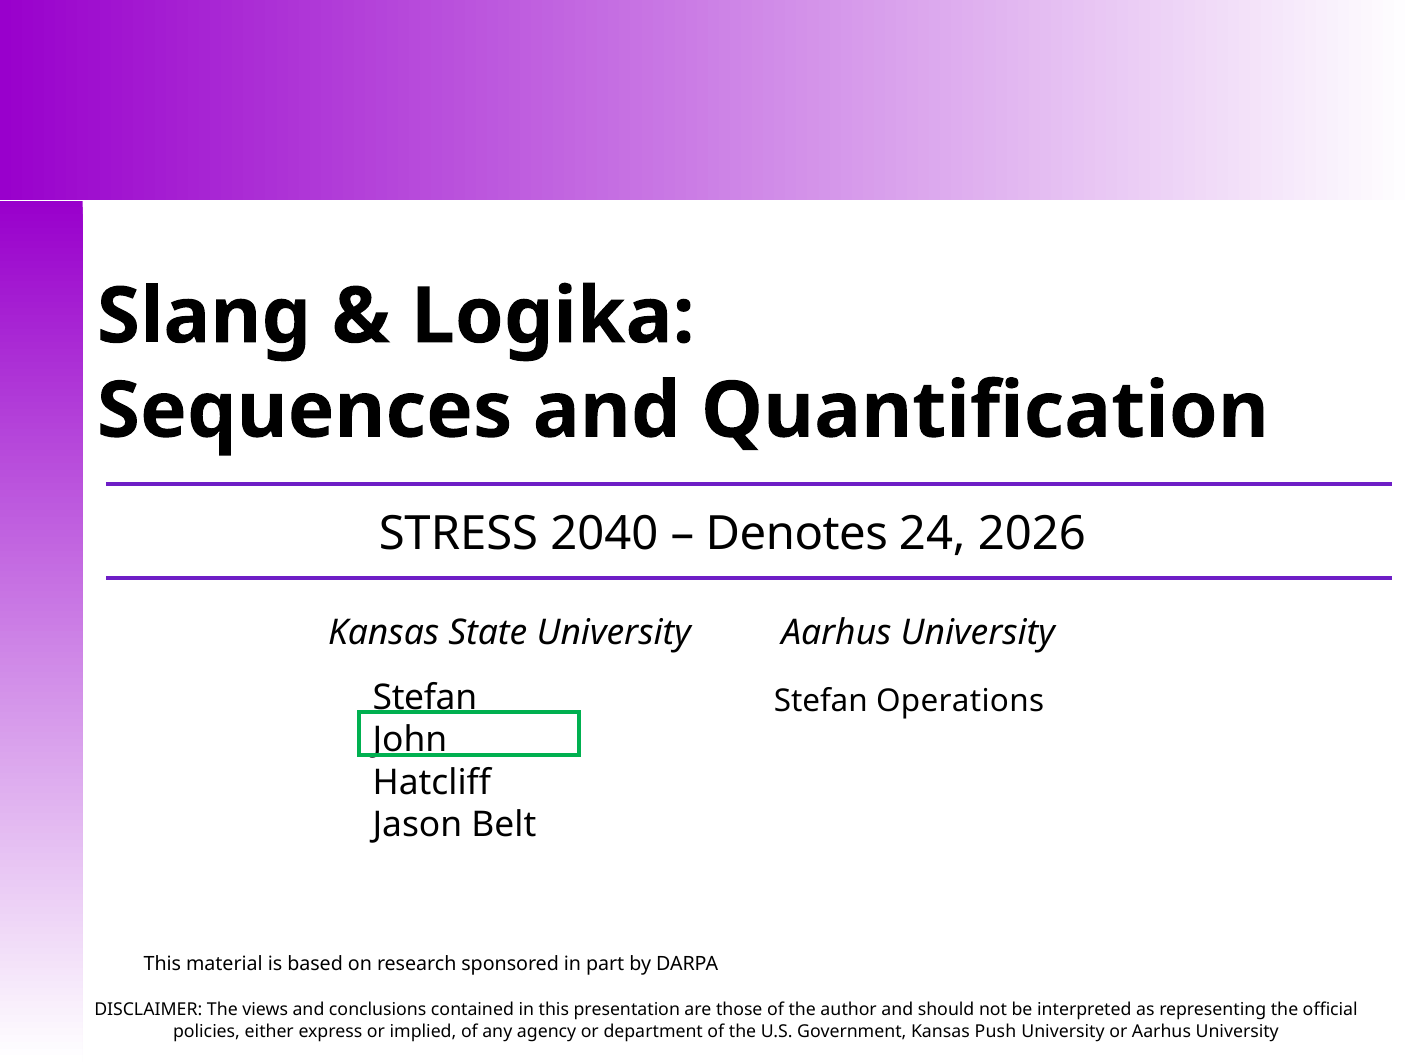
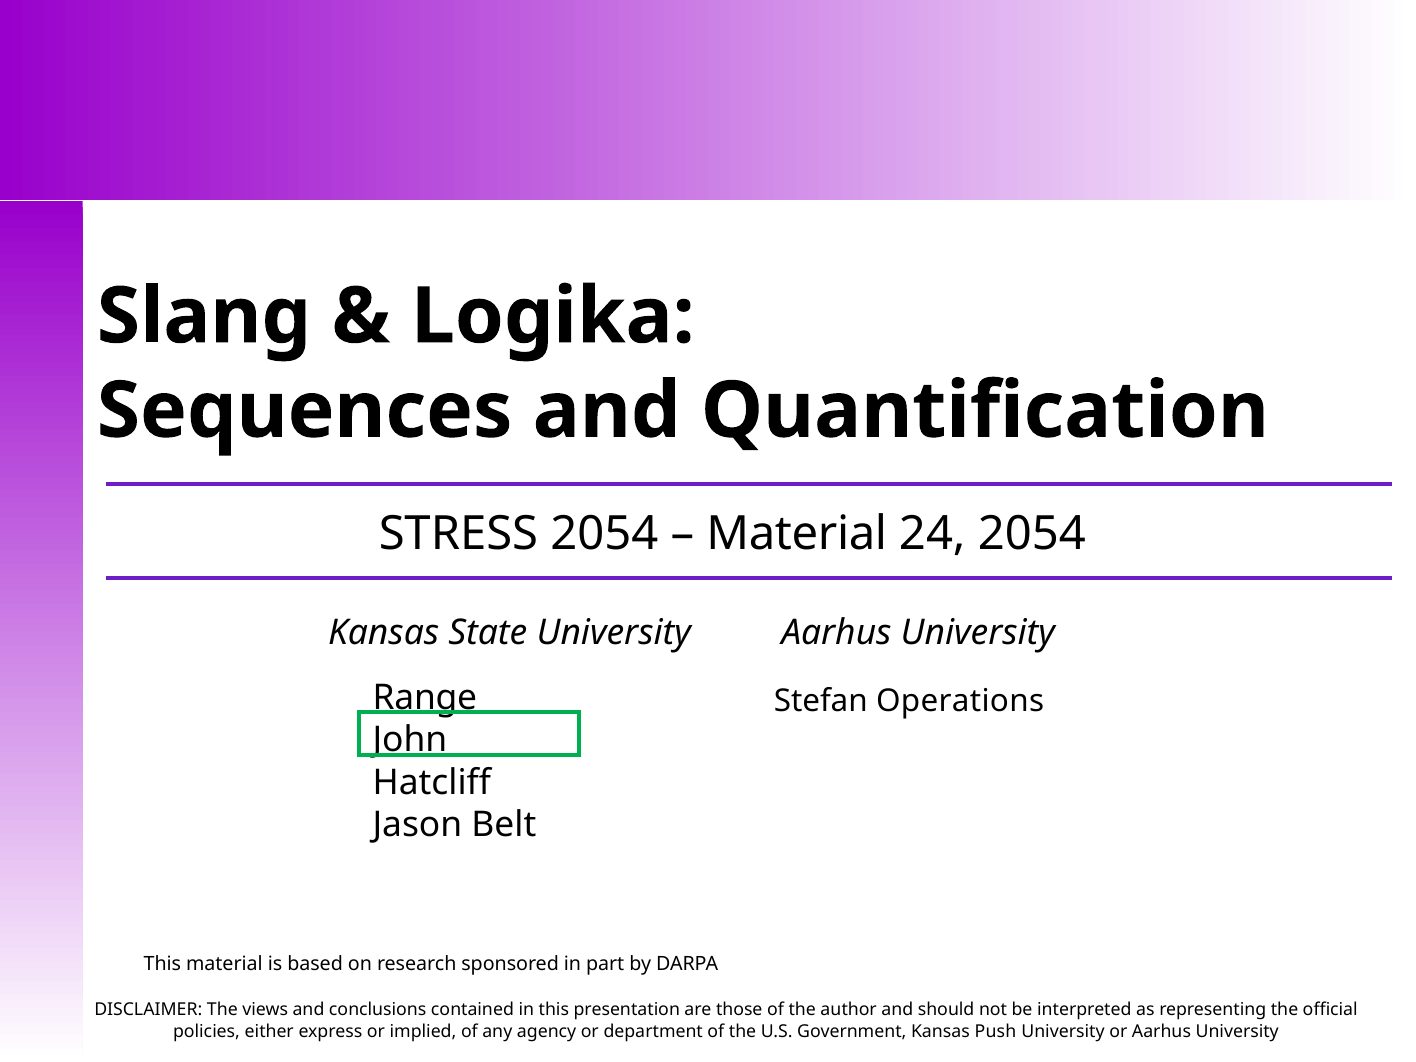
STRESS 2040: 2040 -> 2054
Denotes at (797, 534): Denotes -> Material
24 2026: 2026 -> 2054
Stefan at (425, 698): Stefan -> Range
